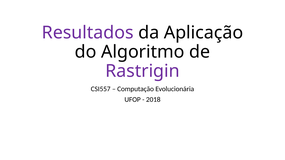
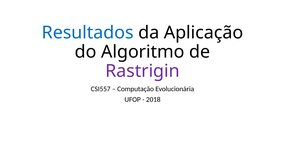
Resultados colour: purple -> blue
